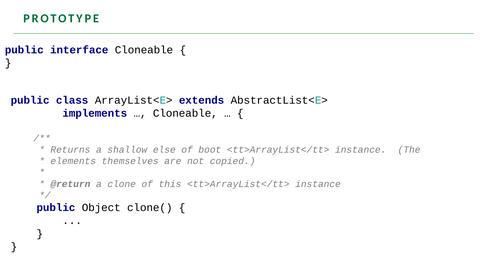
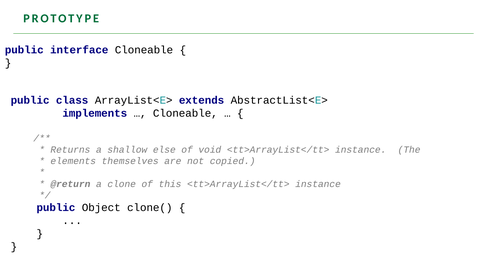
boot: boot -> void
